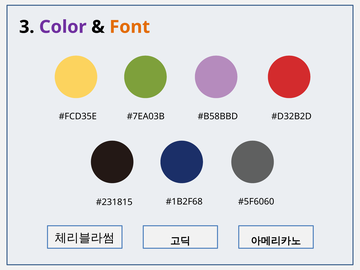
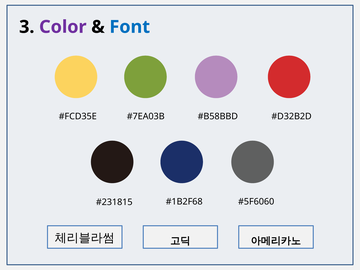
Font colour: orange -> blue
